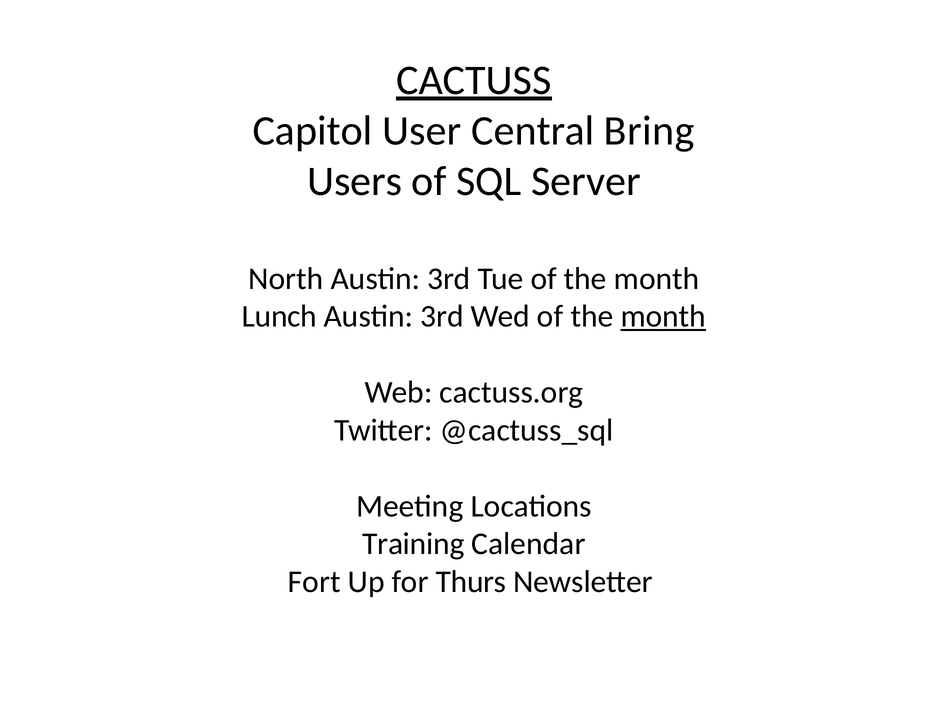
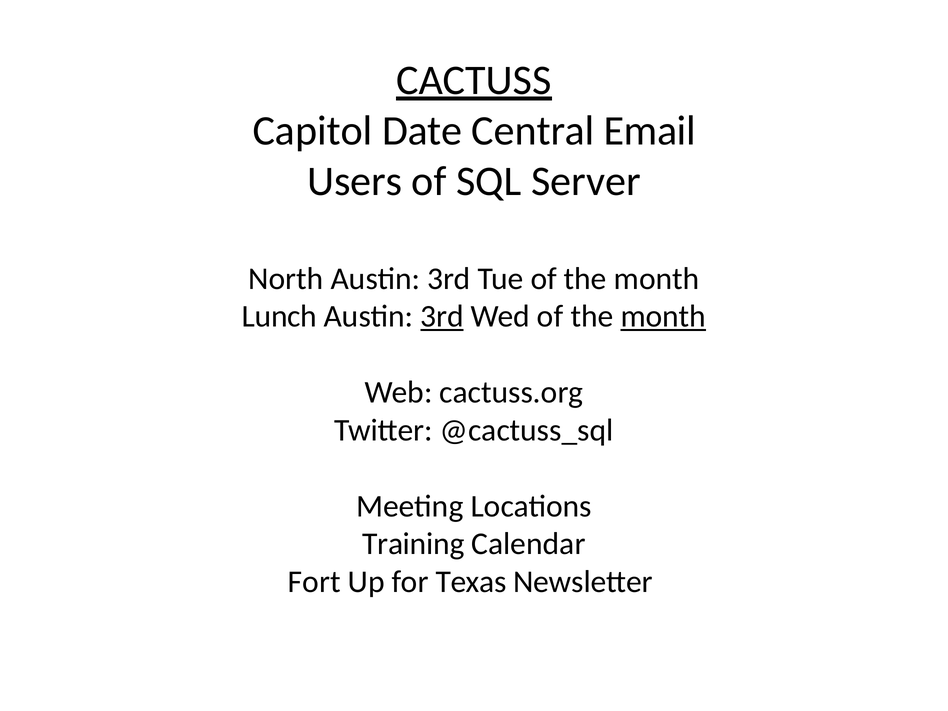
User: User -> Date
Bring: Bring -> Email
3rd at (442, 317) underline: none -> present
Thurs: Thurs -> Texas
